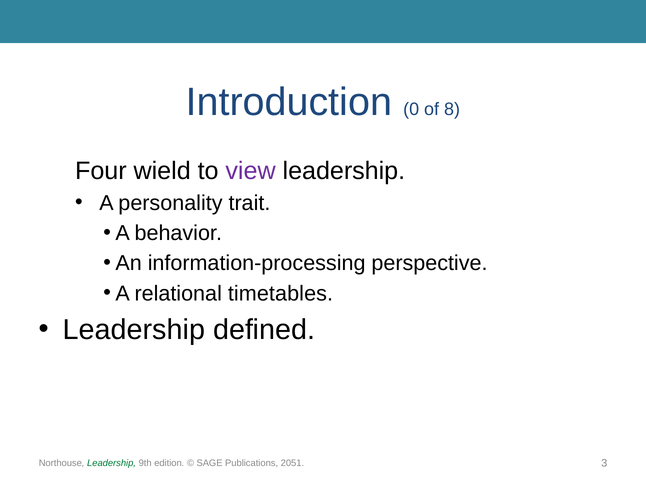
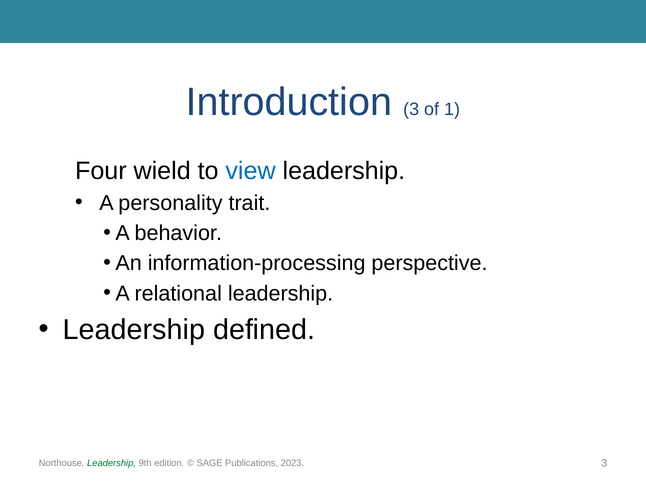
Introduction 0: 0 -> 3
8: 8 -> 1
view colour: purple -> blue
relational timetables: timetables -> leadership
2051: 2051 -> 2023
